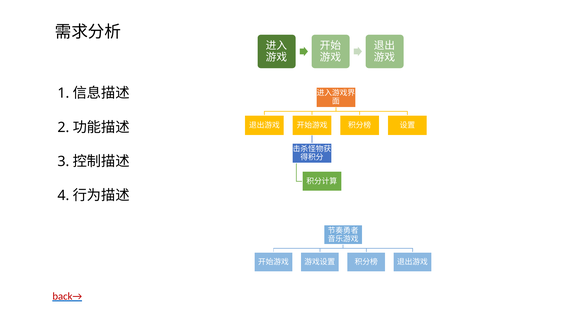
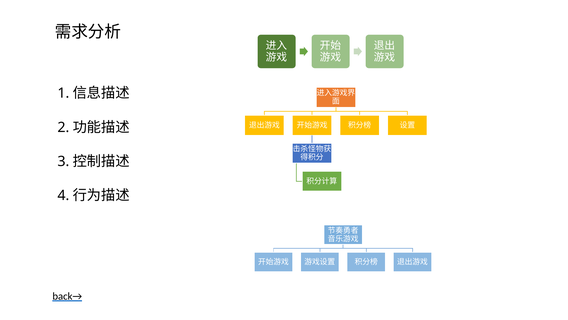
back→ colour: red -> black
